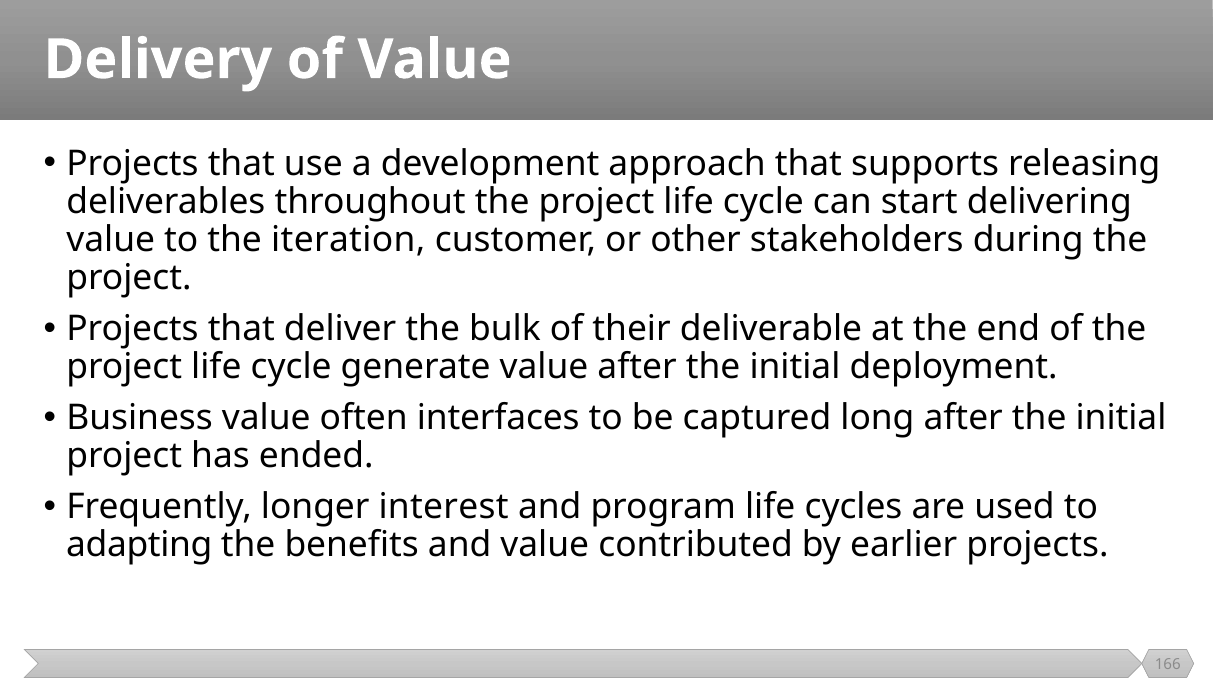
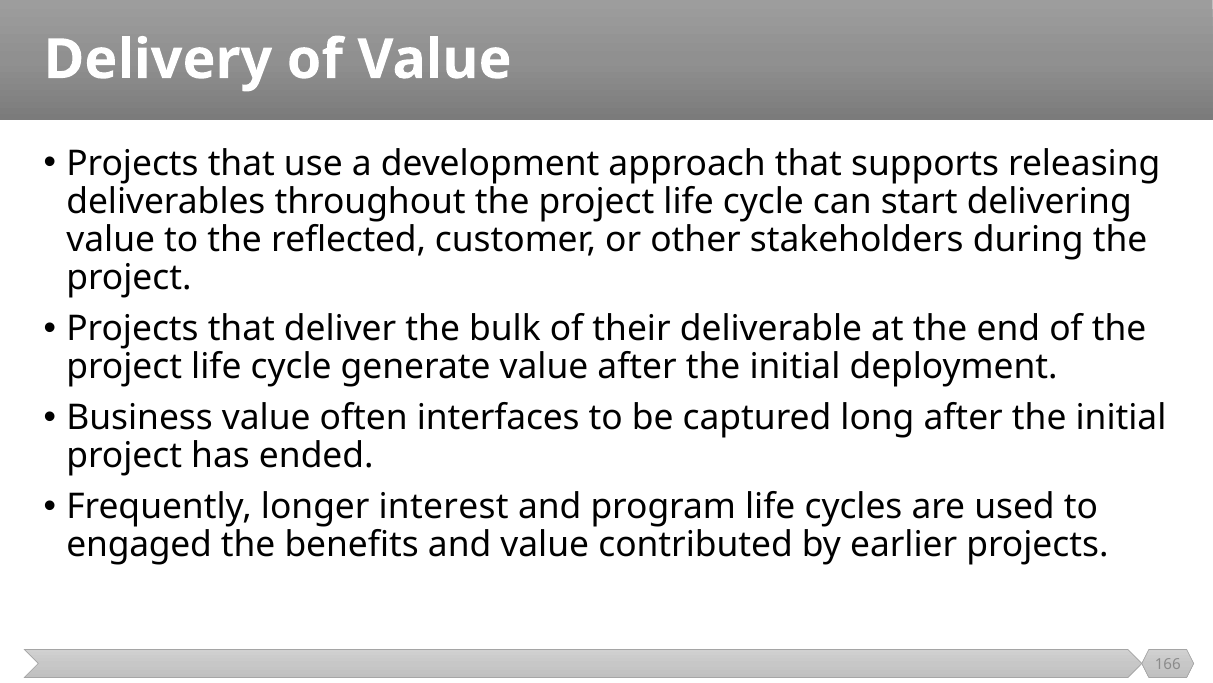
iteration: iteration -> reflected
adapting: adapting -> engaged
